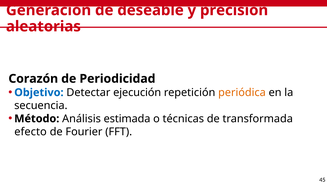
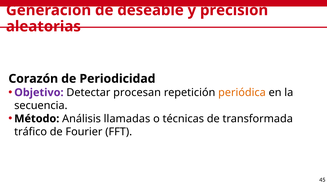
Objetivo colour: blue -> purple
ejecución: ejecución -> procesan
estimada: estimada -> llamadas
efecto: efecto -> tráfico
